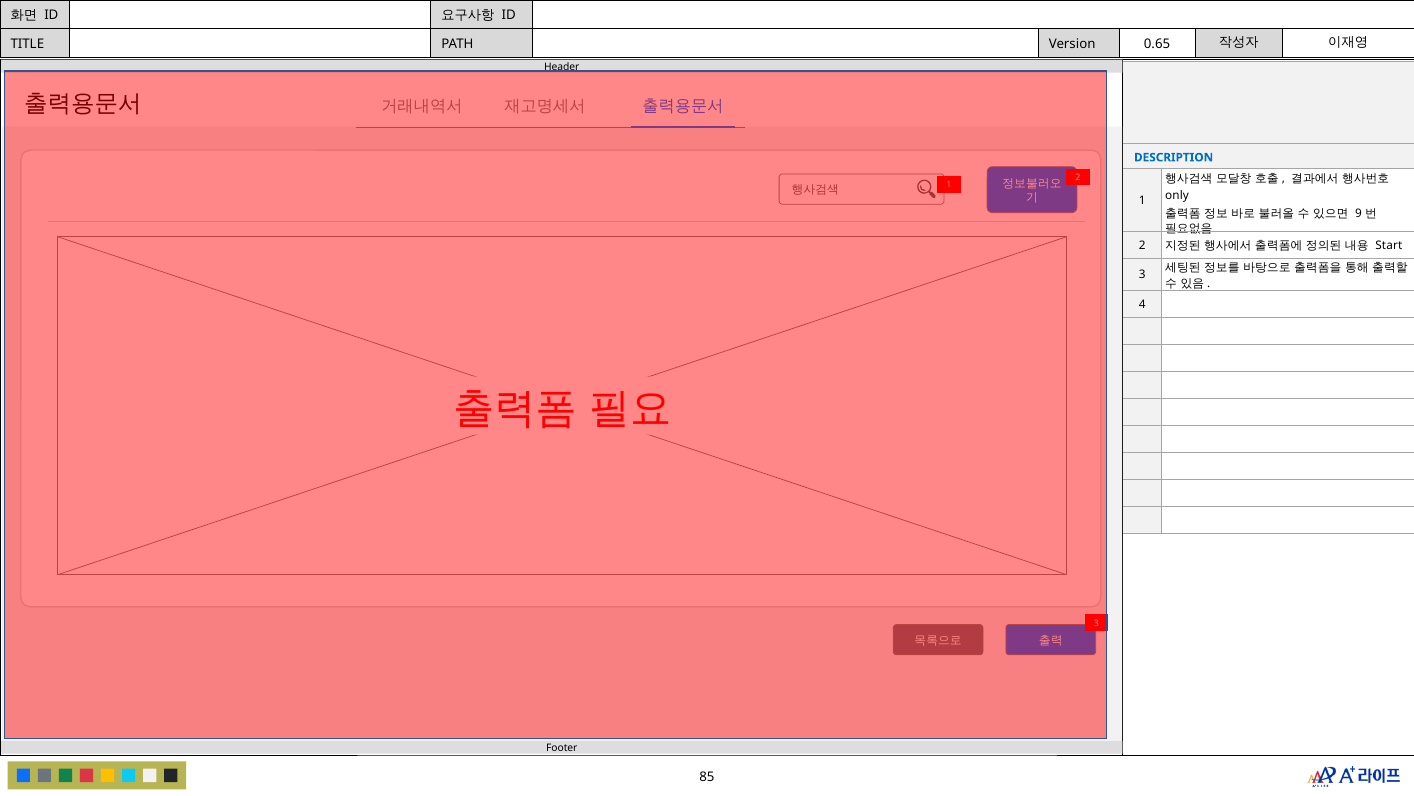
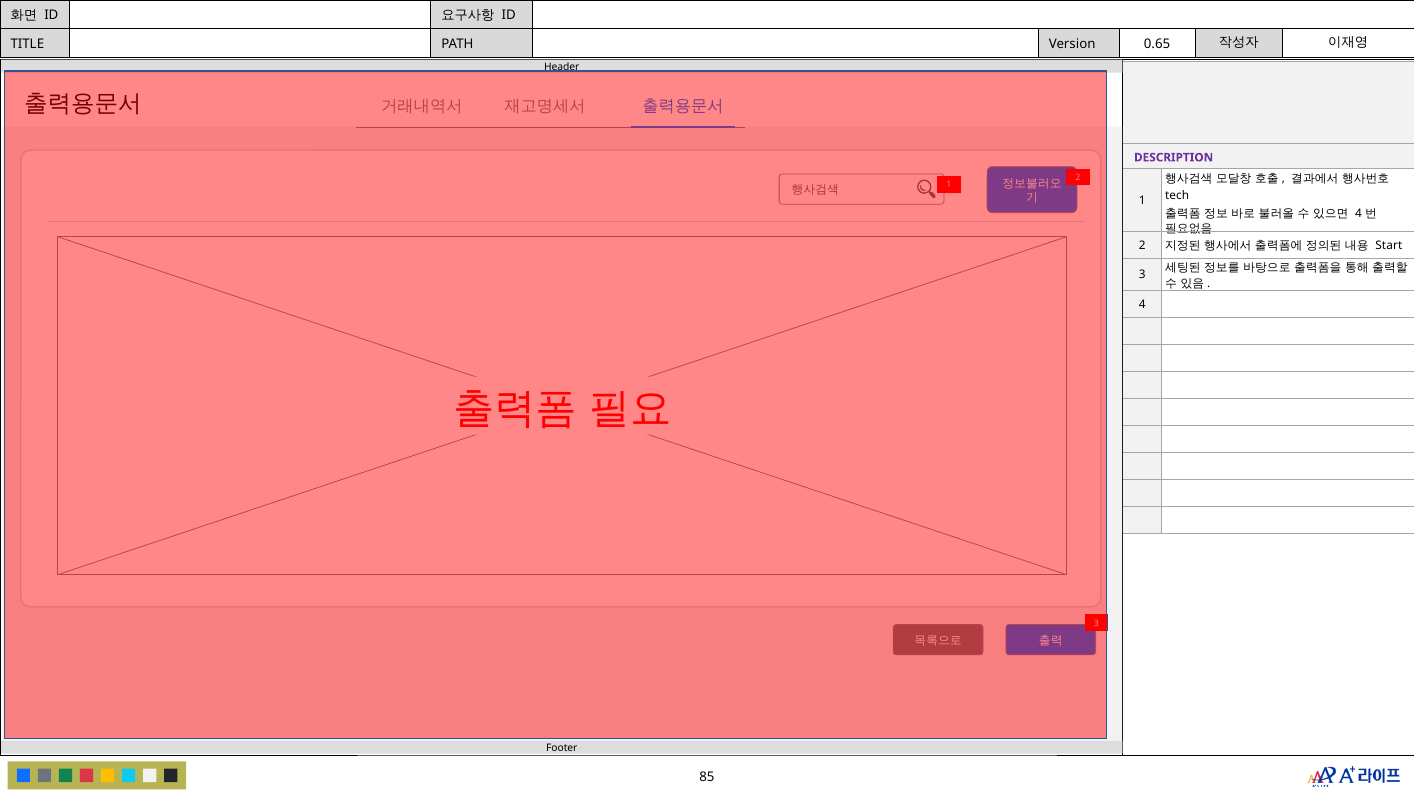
DESCRIPTION colour: blue -> purple
only: only -> tech
9 at (1359, 214): 9 -> 4
